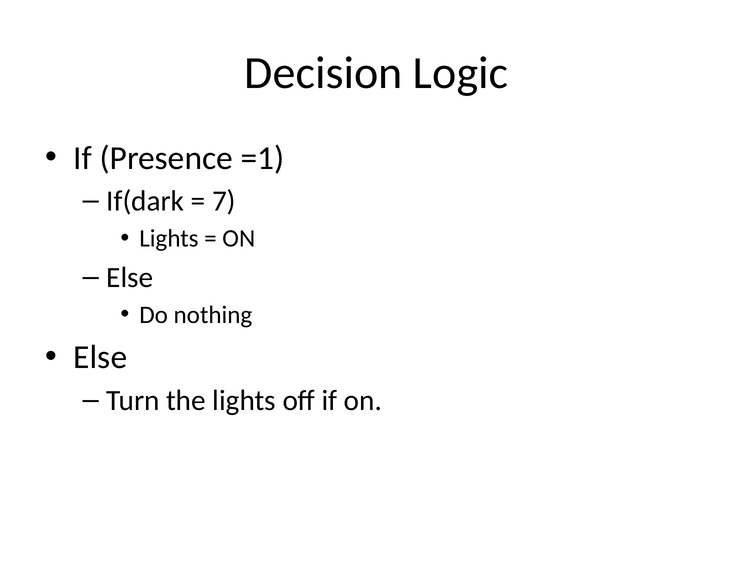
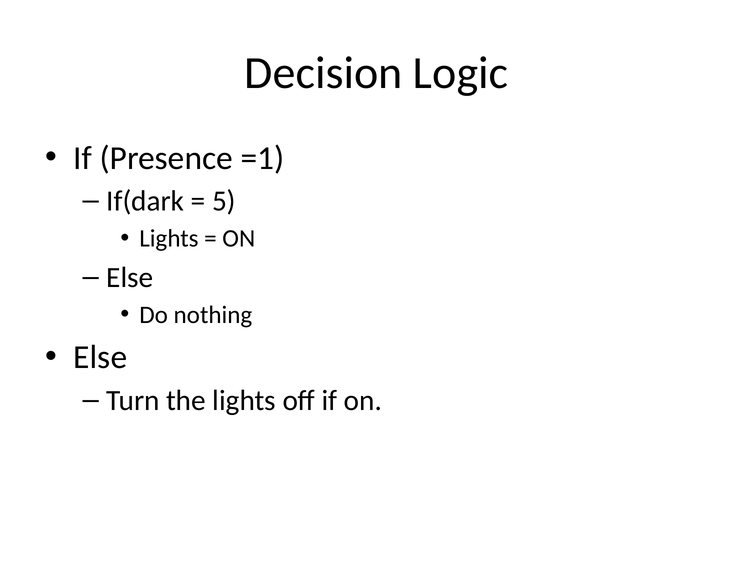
7: 7 -> 5
